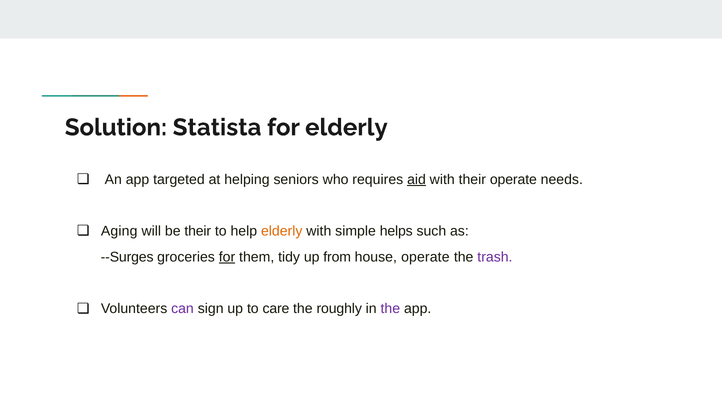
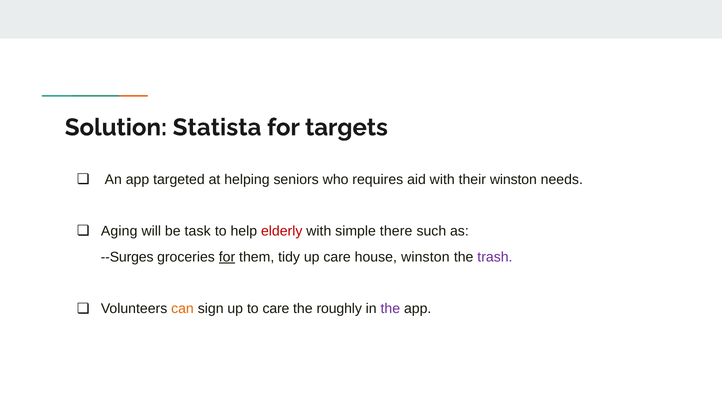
for elderly: elderly -> targets
aid underline: present -> none
their operate: operate -> winston
be their: their -> task
elderly at (282, 231) colour: orange -> red
helps: helps -> there
up from: from -> care
house operate: operate -> winston
can colour: purple -> orange
